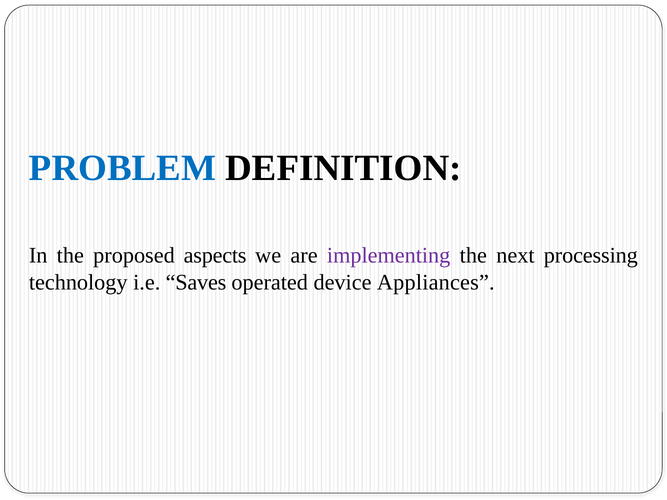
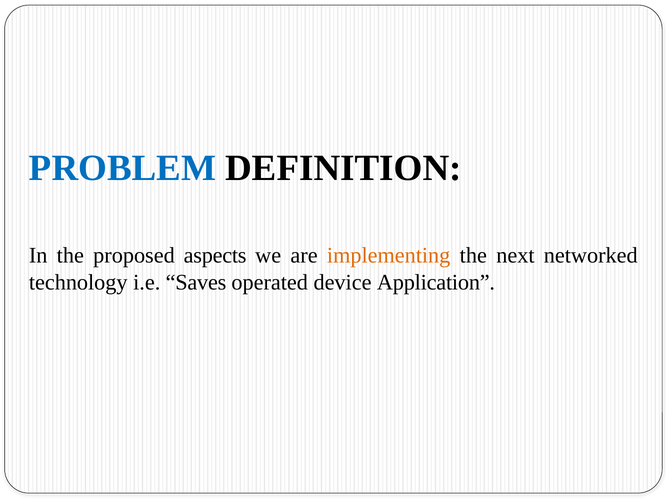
implementing colour: purple -> orange
processing: processing -> networked
Appliances: Appliances -> Application
